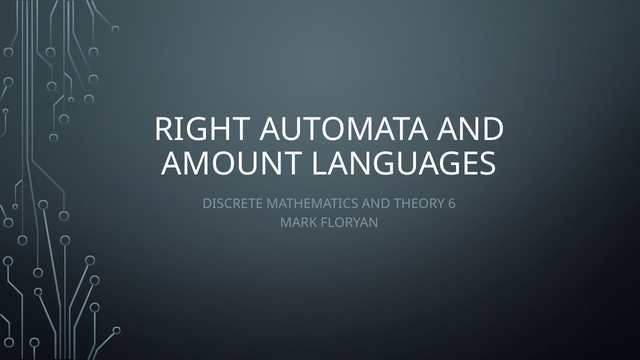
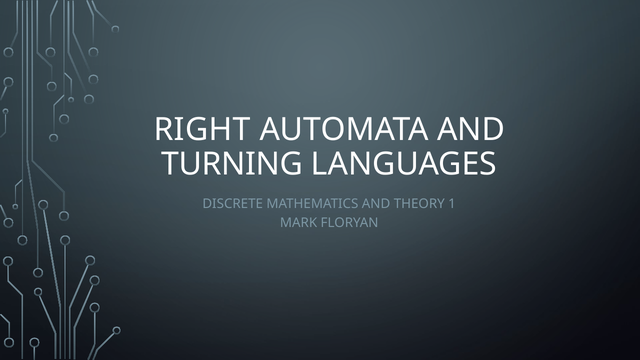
AMOUNT: AMOUNT -> TURNING
6: 6 -> 1
